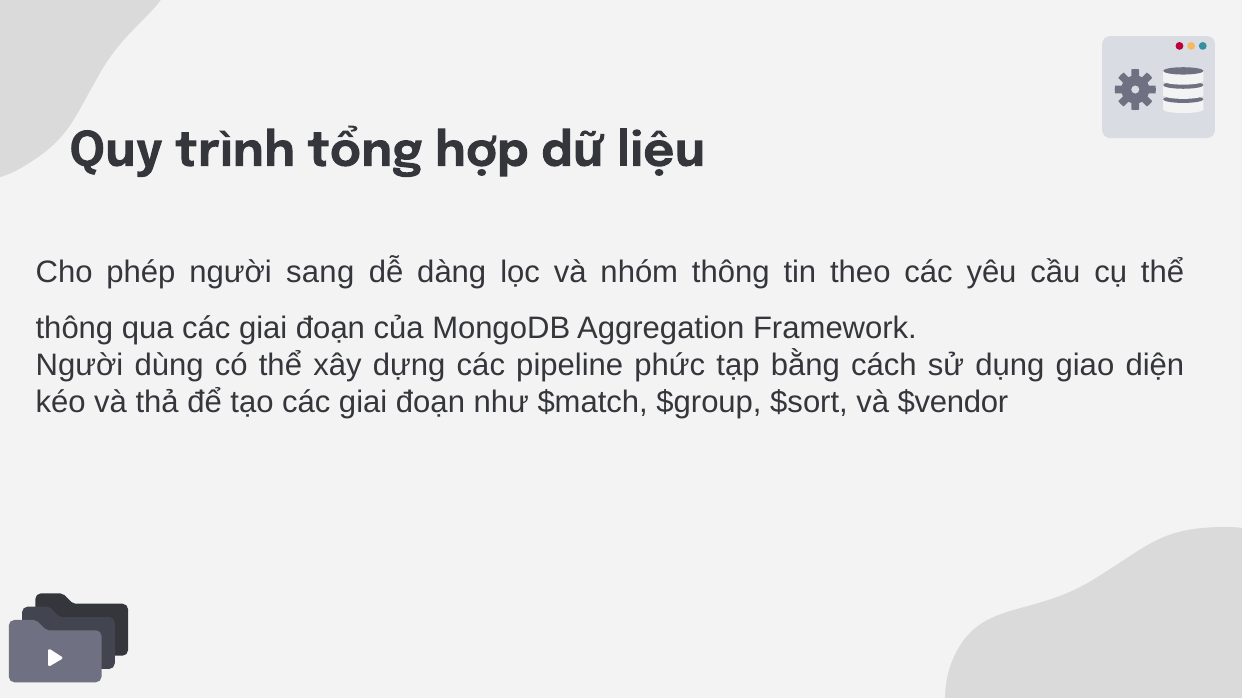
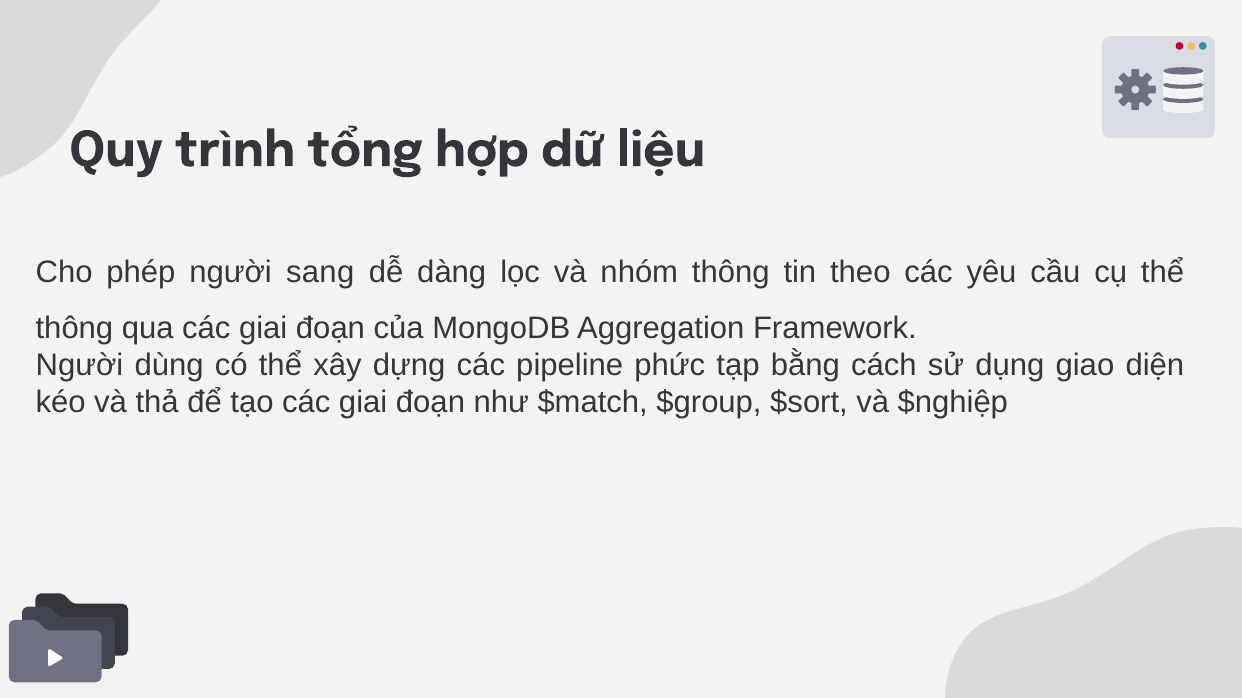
$vendor: $vendor -> $nghiệp
